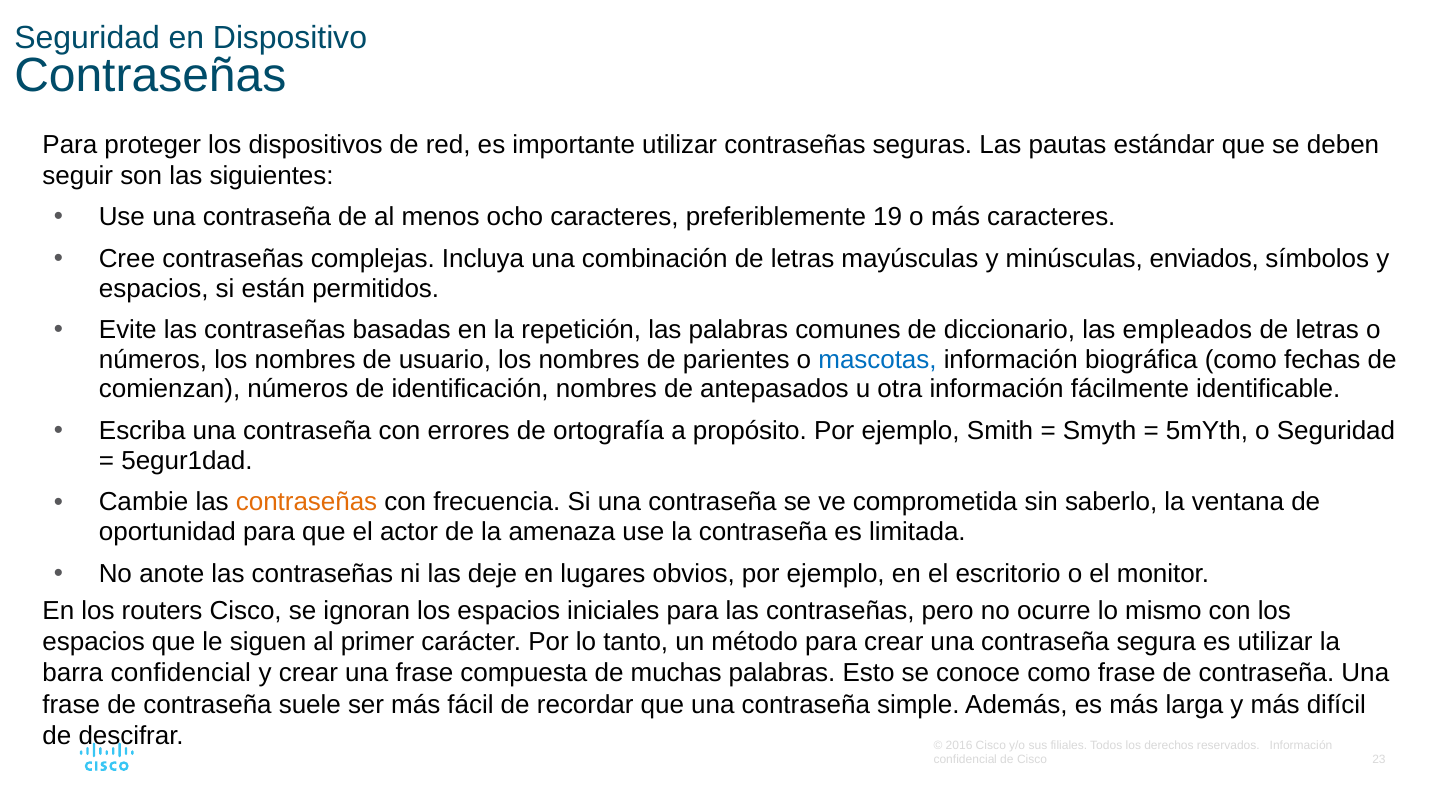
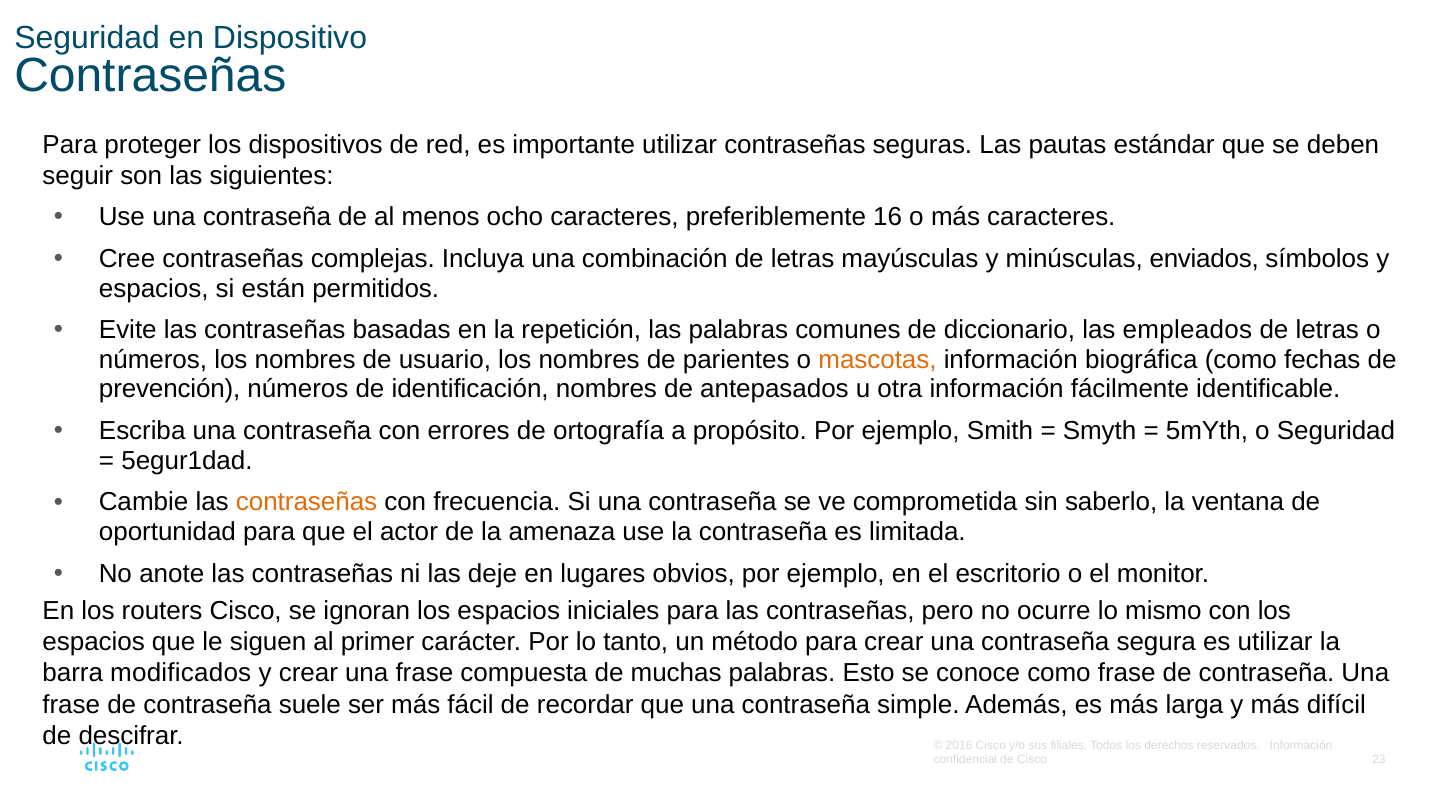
19: 19 -> 16
mascotas colour: blue -> orange
comienzan: comienzan -> prevención
barra confidencial: confidencial -> modificados
